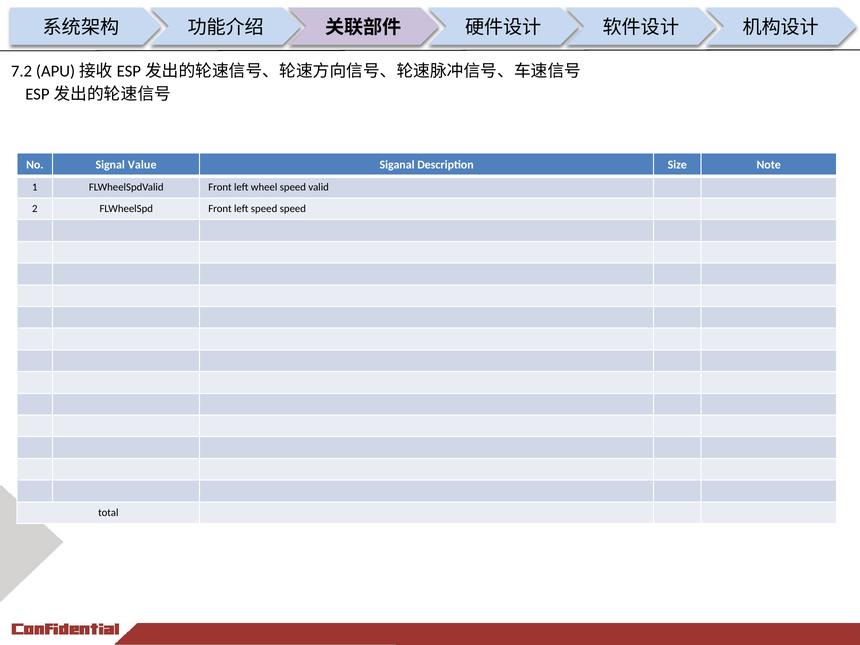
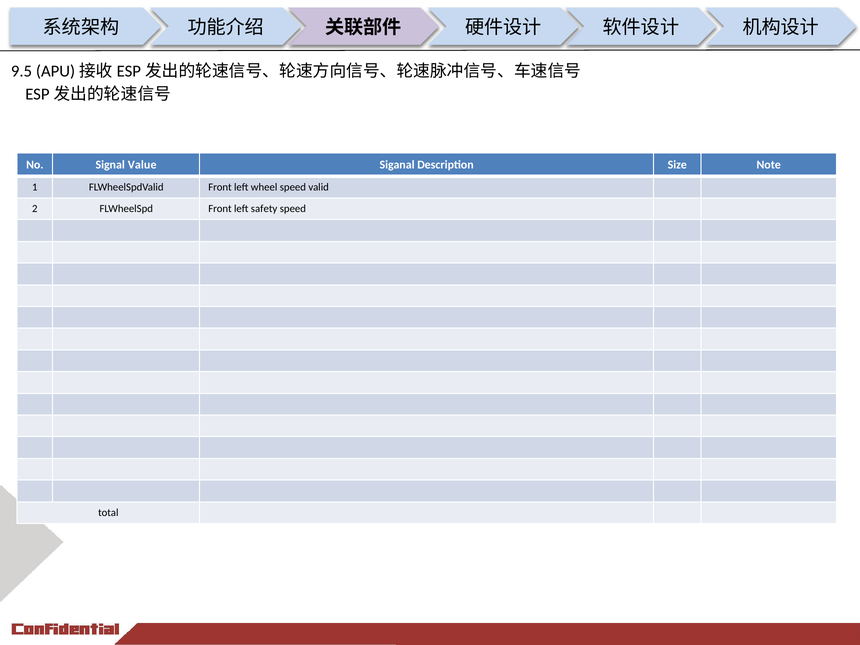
7.2: 7.2 -> 9.5
left speed: speed -> safety
